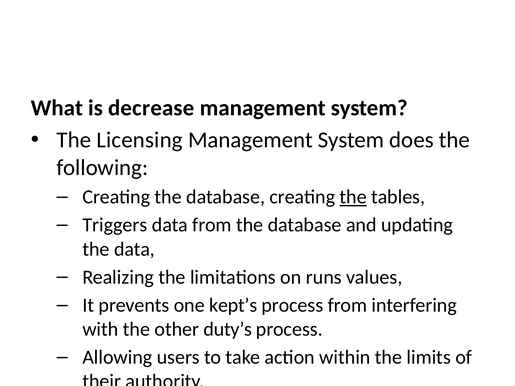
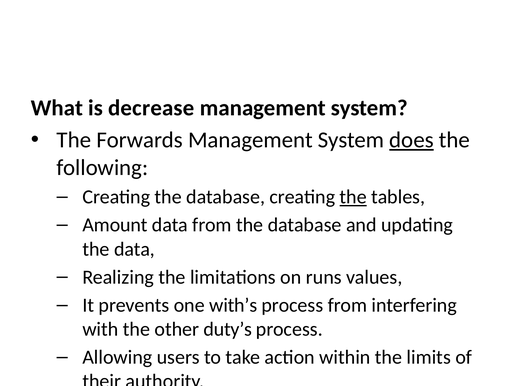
Licensing: Licensing -> Forwards
does underline: none -> present
Triggers: Triggers -> Amount
kept’s: kept’s -> with’s
